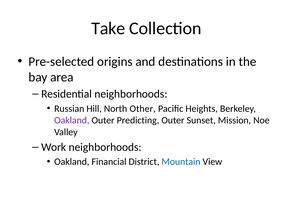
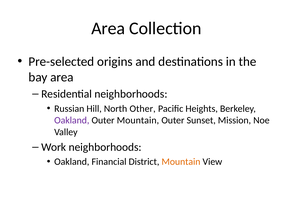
Take at (108, 28): Take -> Area
Outer Predicting: Predicting -> Mountain
Mountain at (181, 162) colour: blue -> orange
